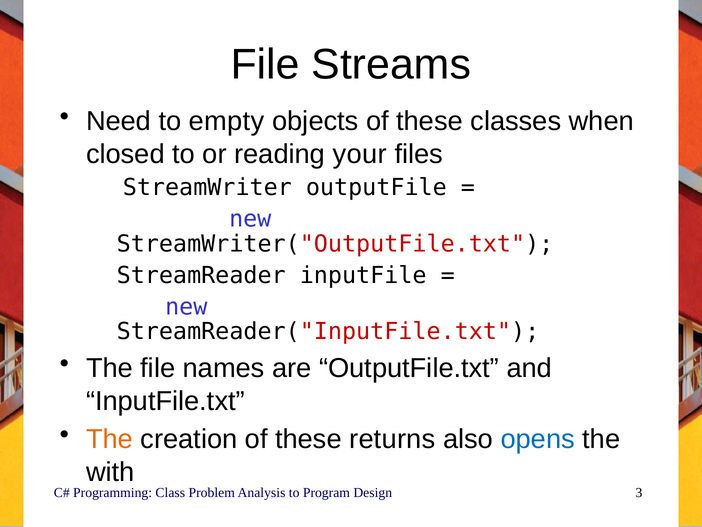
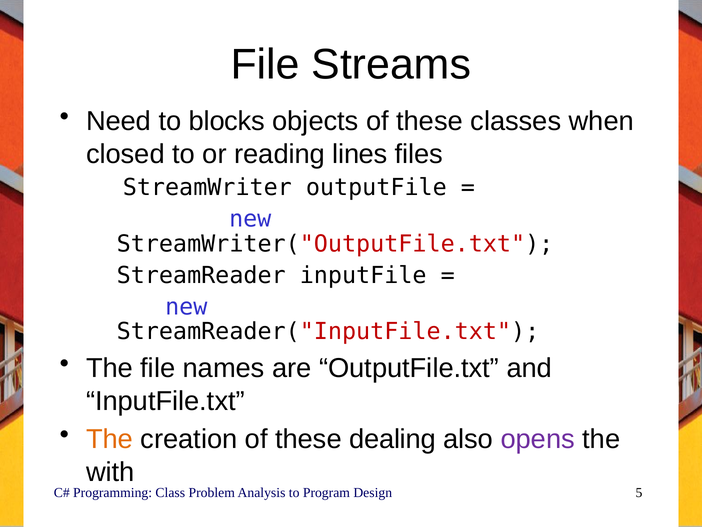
empty: empty -> blocks
your: your -> lines
returns: returns -> dealing
opens colour: blue -> purple
3: 3 -> 5
